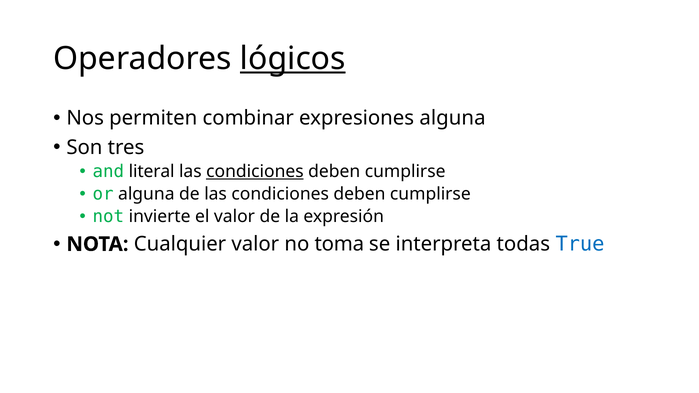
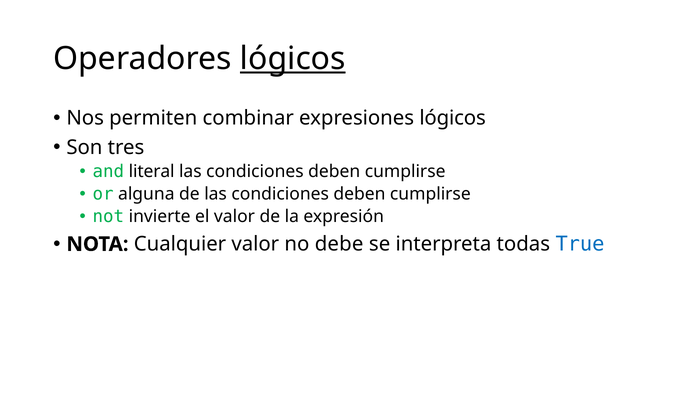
expresiones alguna: alguna -> lógicos
condiciones at (255, 172) underline: present -> none
toma: toma -> debe
